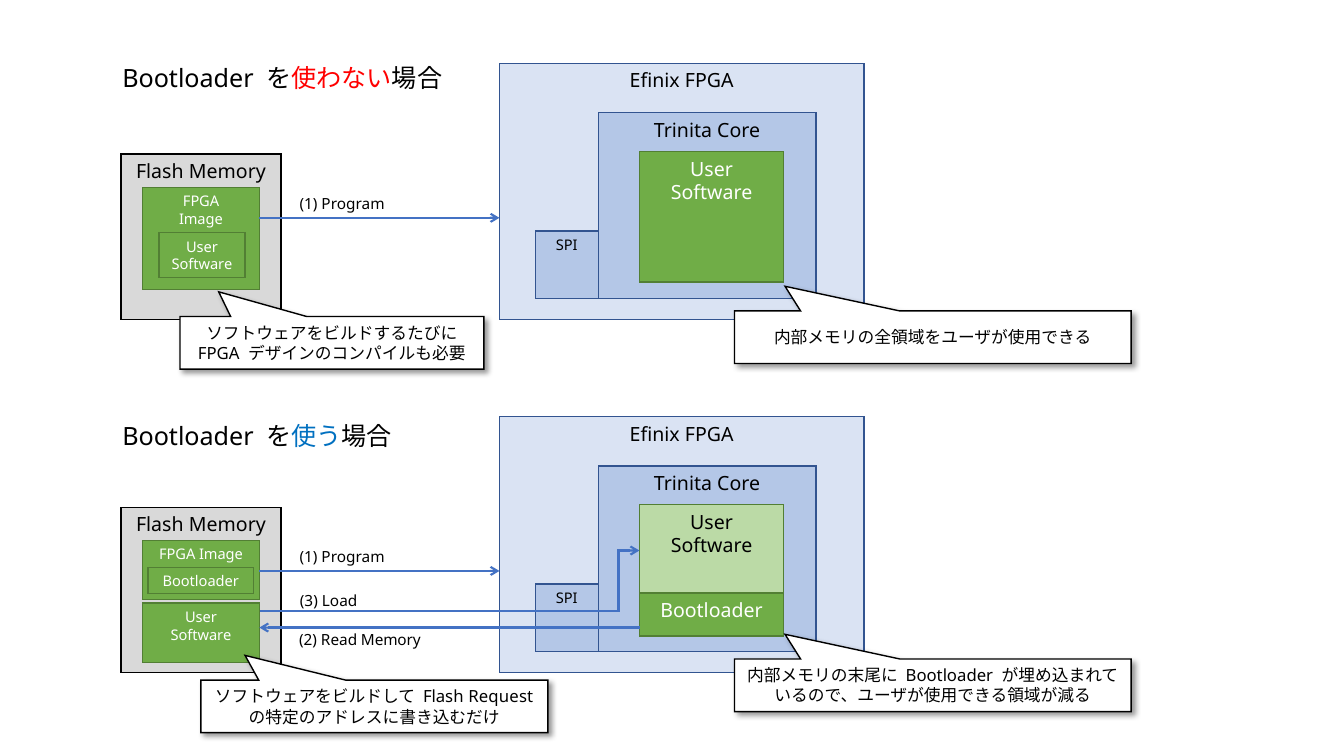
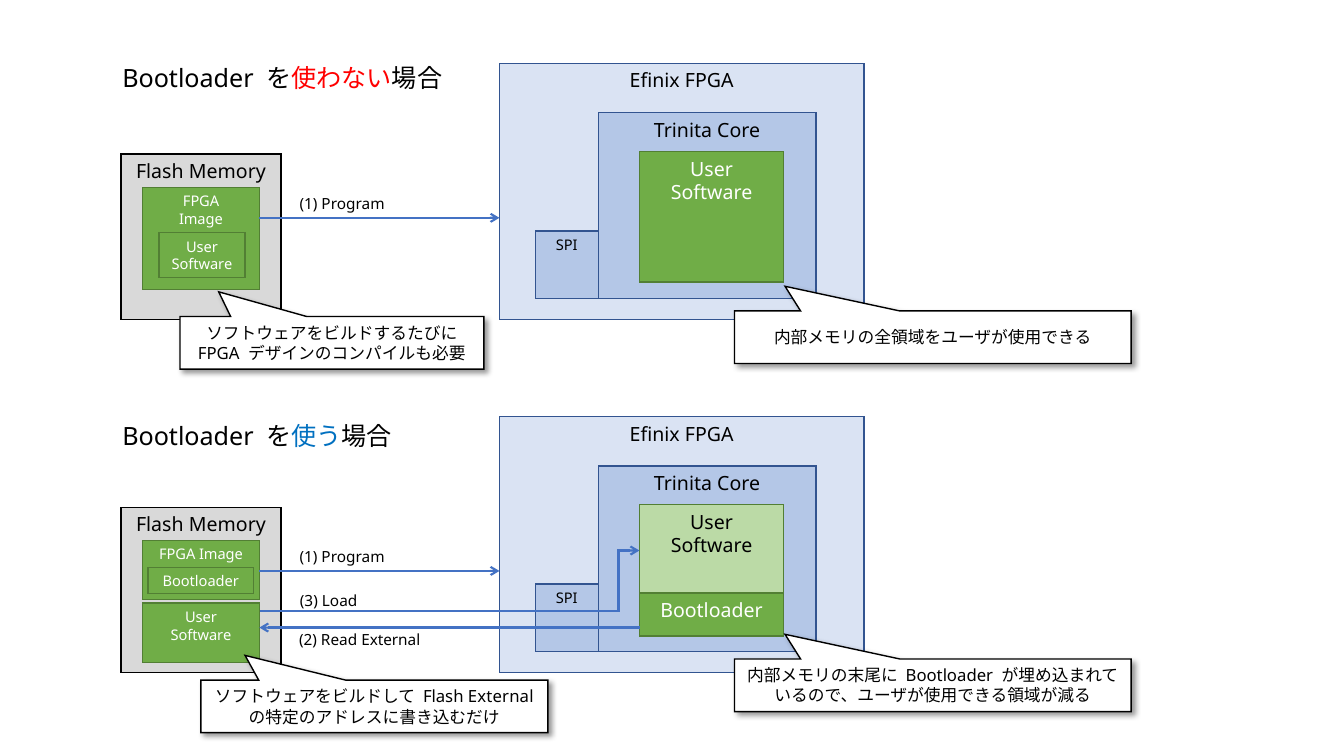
Read Memory: Memory -> External
Flash Request: Request -> External
